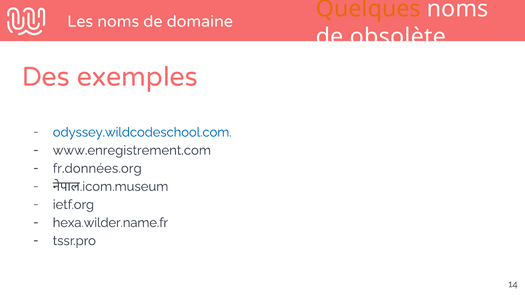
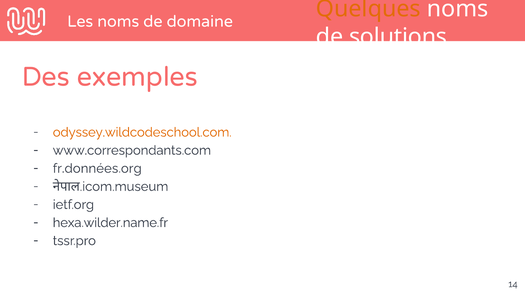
obsolète: obsolète -> solutions
odyssey.wildcodeschool.com colour: blue -> orange
www.enregistrement.com: www.enregistrement.com -> www.correspondants.com
